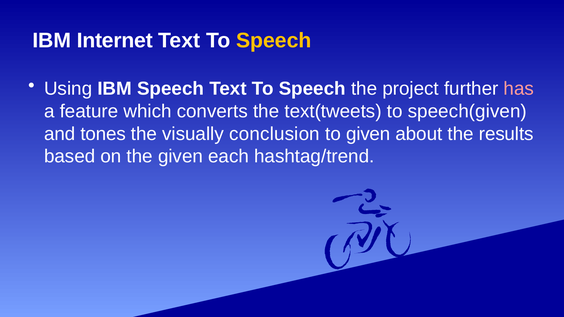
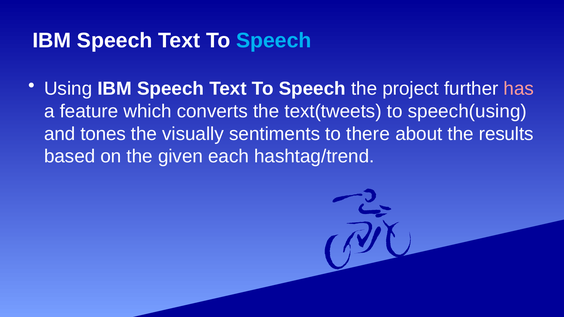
Internet at (115, 41): Internet -> Speech
Speech at (274, 41) colour: yellow -> light blue
speech(given: speech(given -> speech(using
conclusion: conclusion -> sentiments
to given: given -> there
